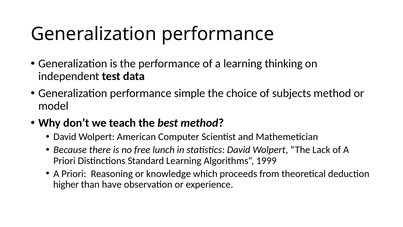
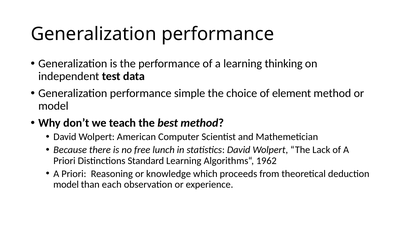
subjects: subjects -> element
1999: 1999 -> 1962
higher at (66, 184): higher -> model
have: have -> each
